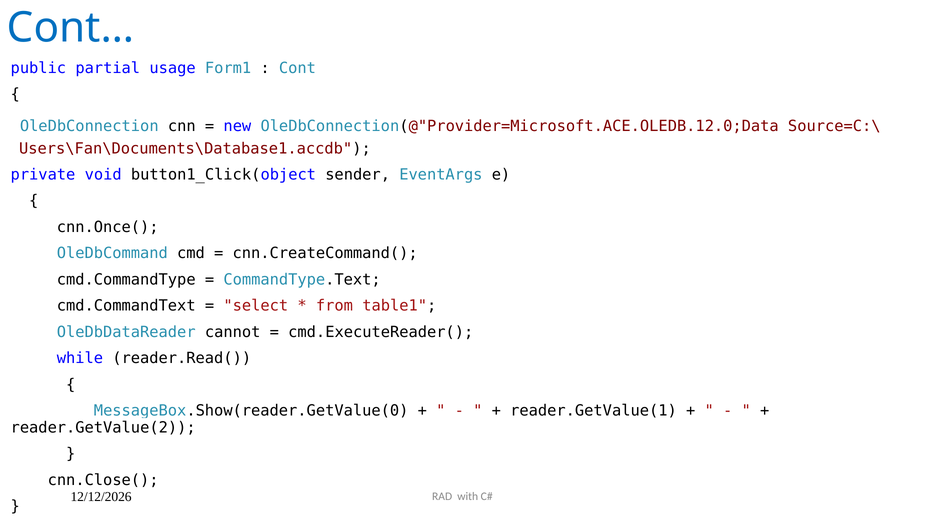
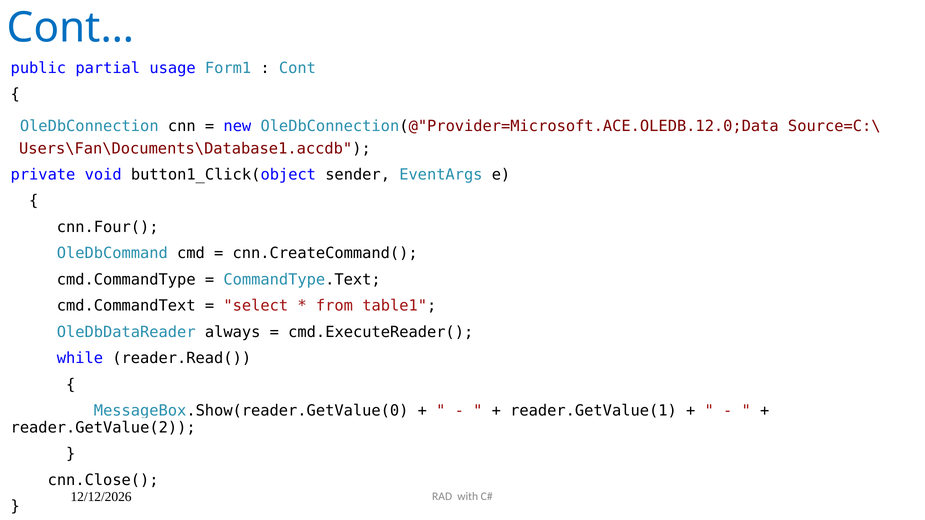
cnn.Once(: cnn.Once( -> cnn.Four(
cannot: cannot -> always
